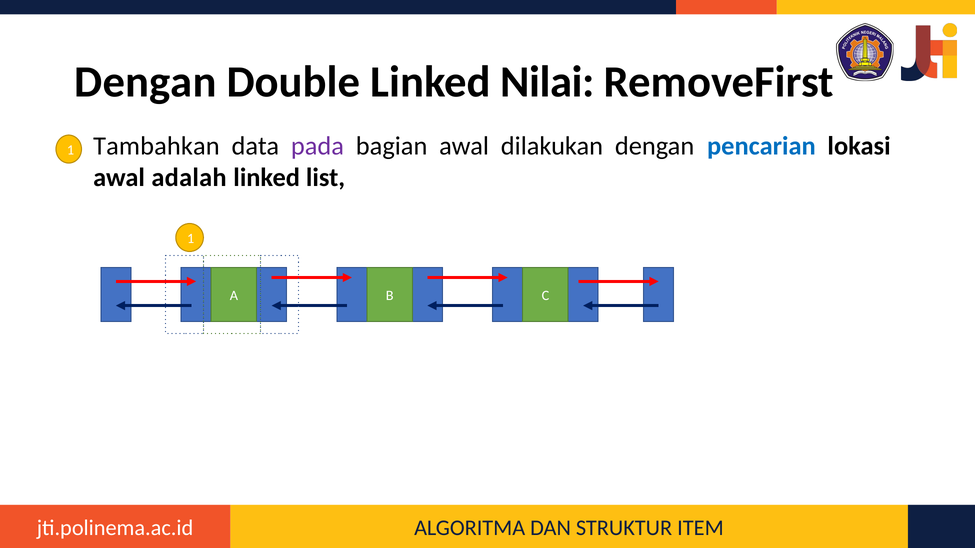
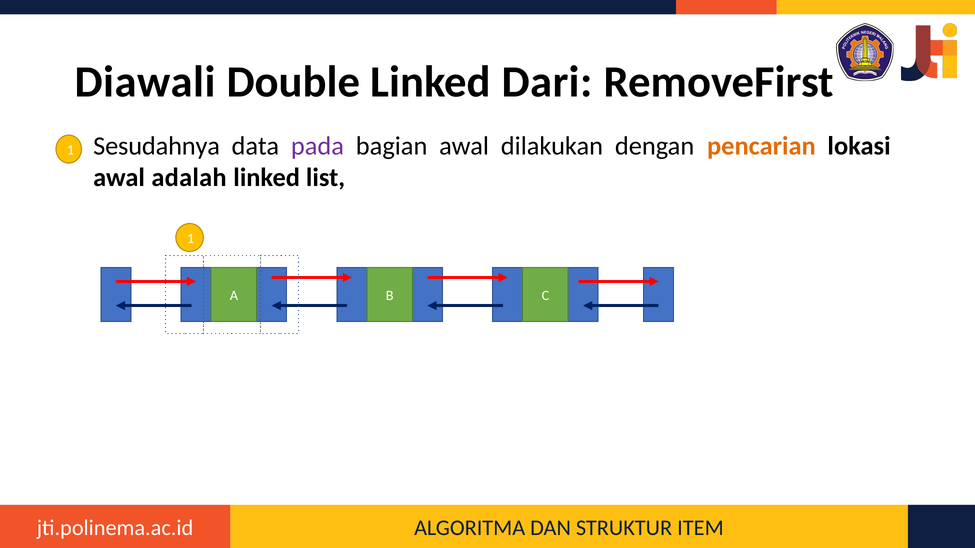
Dengan at (145, 82): Dengan -> Diawali
Nilai: Nilai -> Dari
Tambahkan: Tambahkan -> Sesudahnya
pencarian colour: blue -> orange
